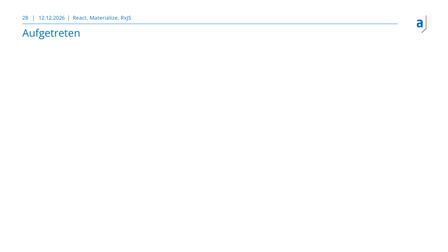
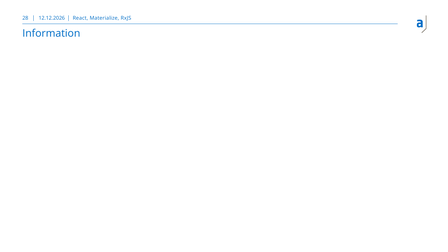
Aufgetreten: Aufgetreten -> Information
